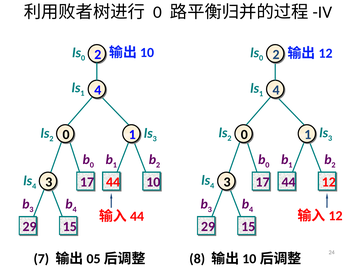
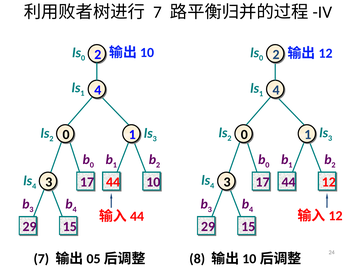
0 at (157, 12): 0 -> 7
